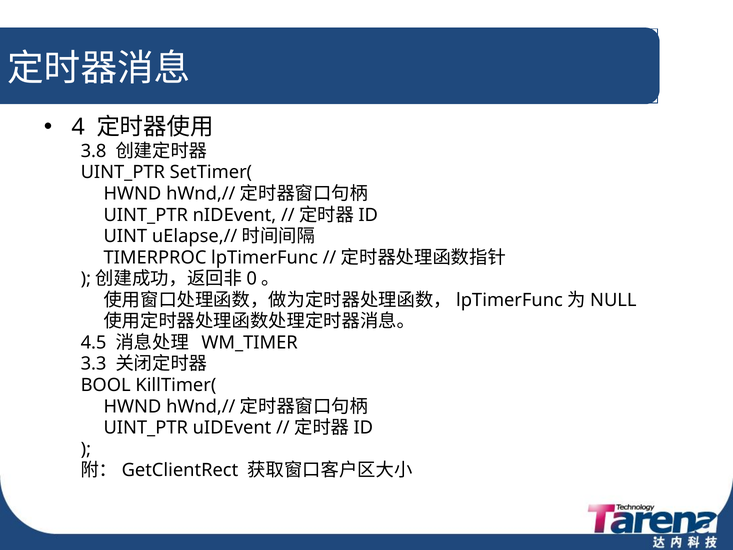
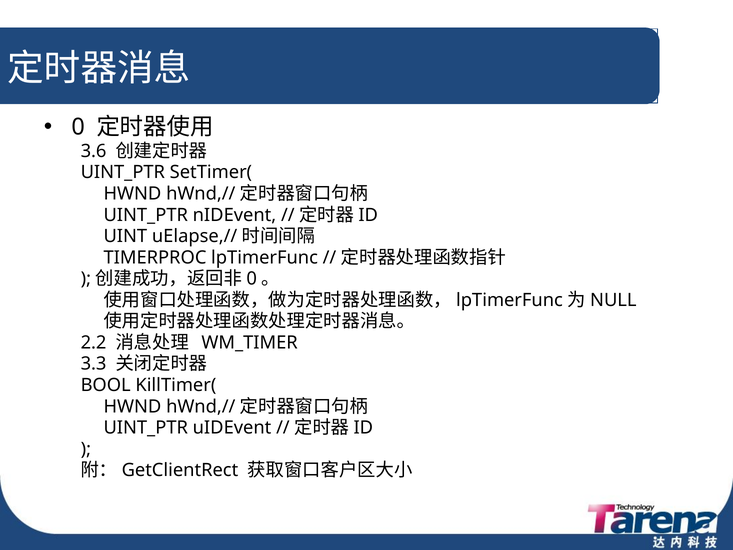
4: 4 -> 0
3.8: 3.8 -> 3.6
4.5: 4.5 -> 2.2
